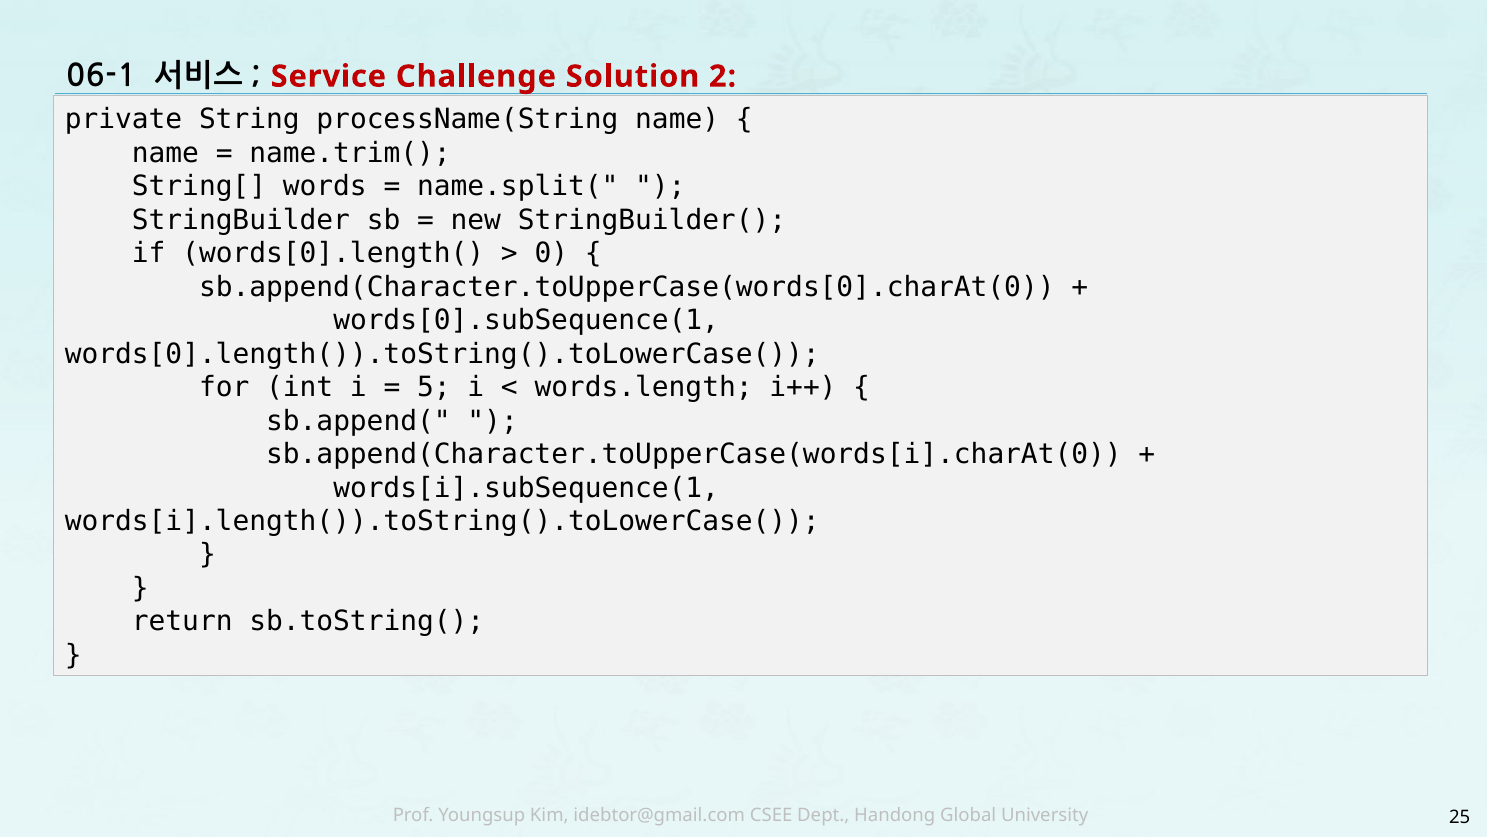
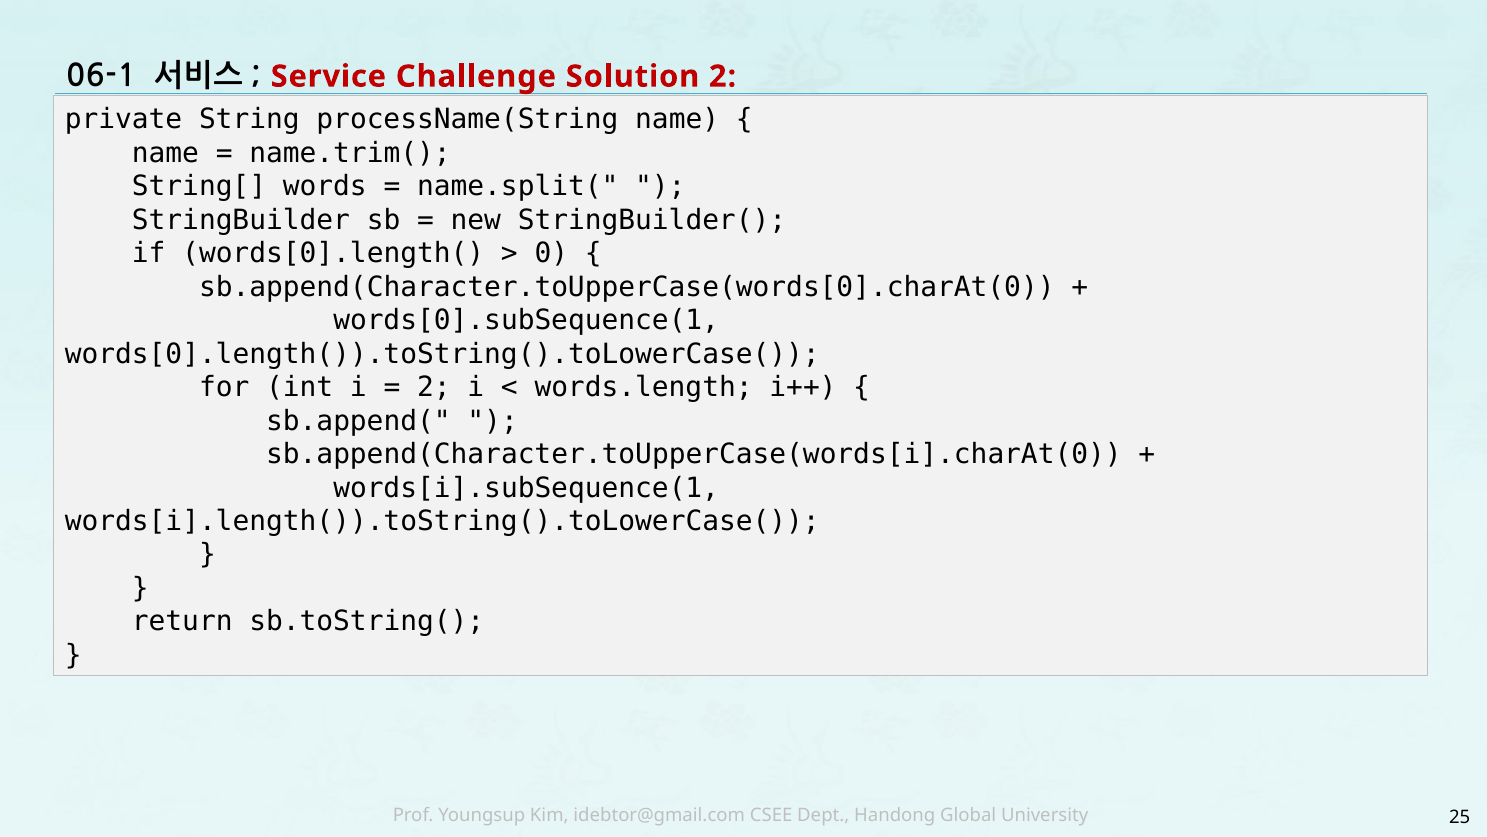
5 at (434, 387): 5 -> 2
